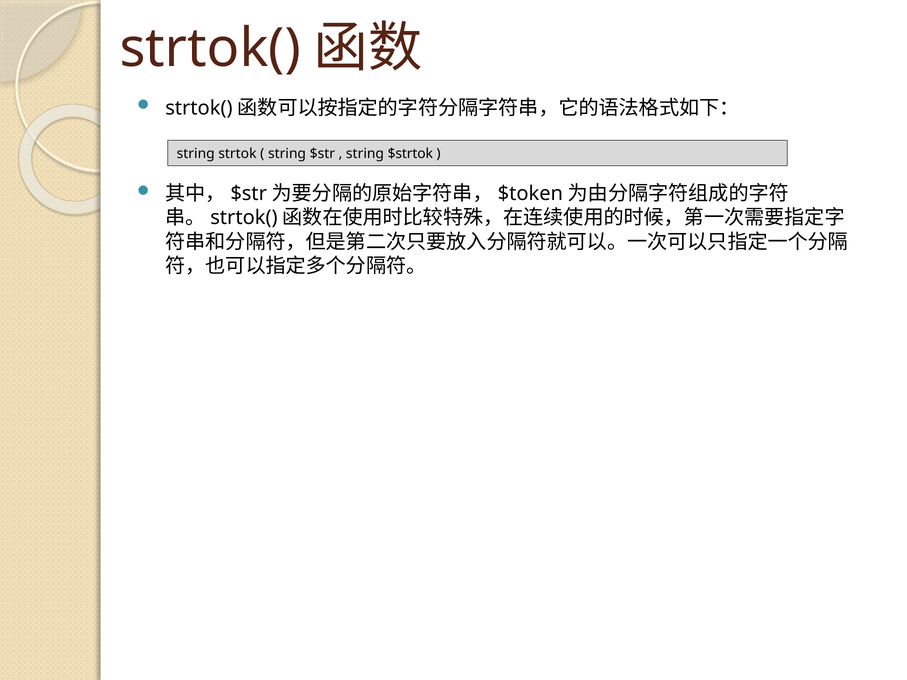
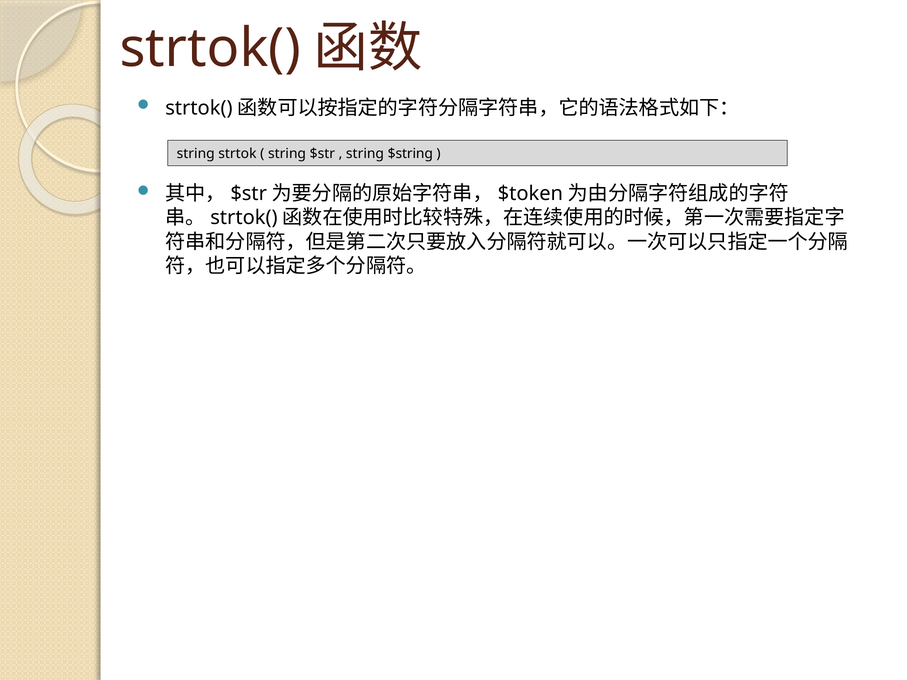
$strtok: $strtok -> $string
